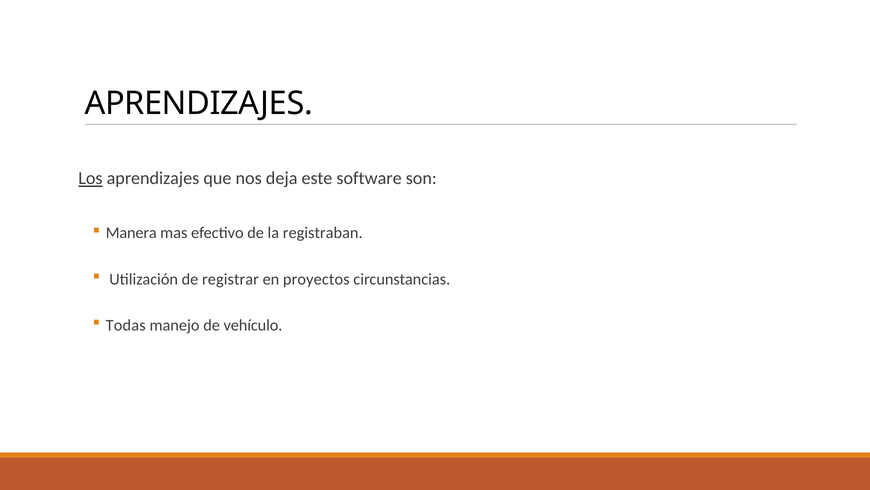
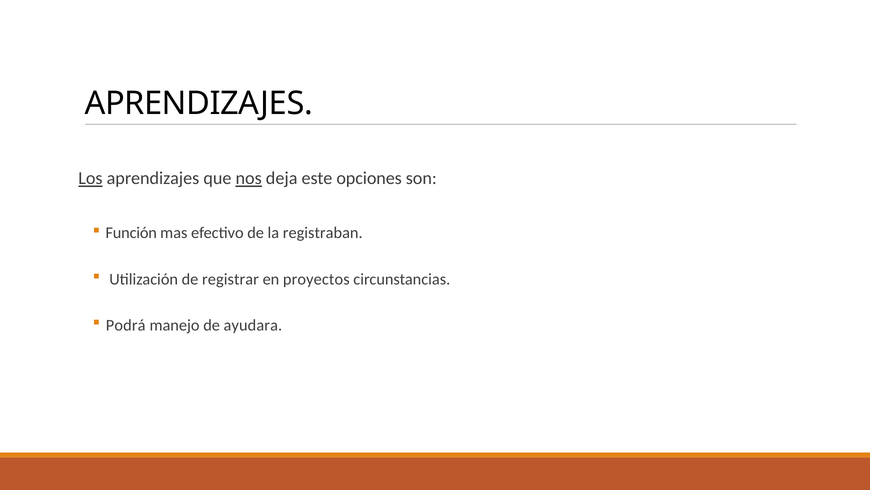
nos underline: none -> present
software: software -> opciones
Manera: Manera -> Función
Todas: Todas -> Podrá
vehículo: vehículo -> ayudara
